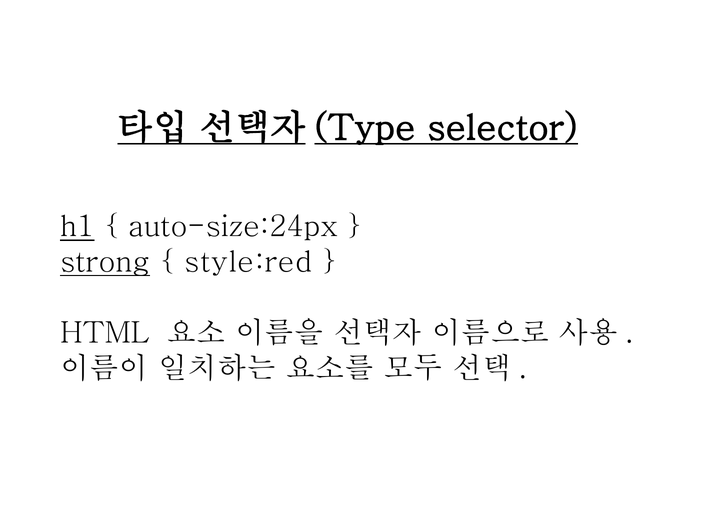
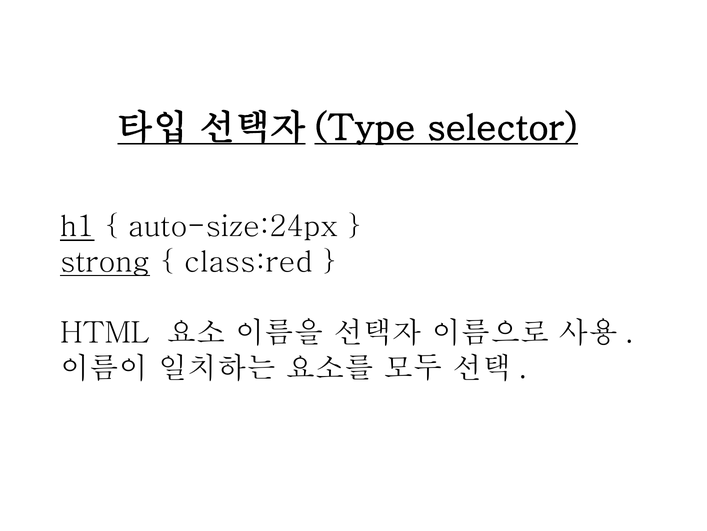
style:red: style:red -> class:red
